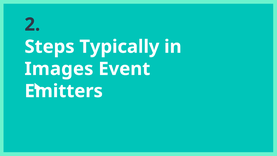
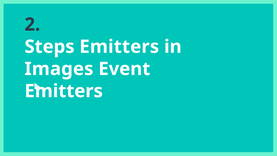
Steps Typically: Typically -> Emitters
